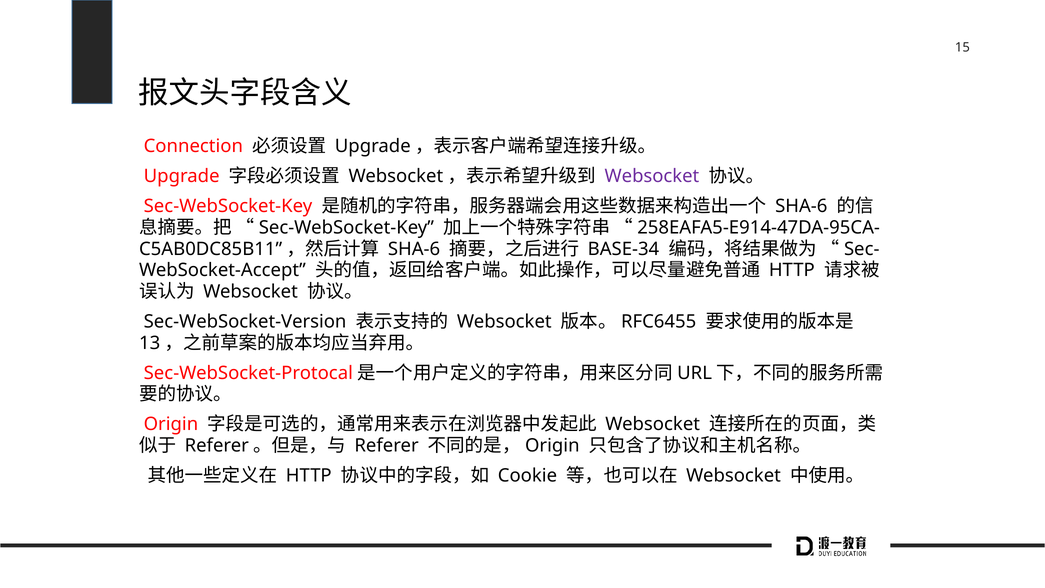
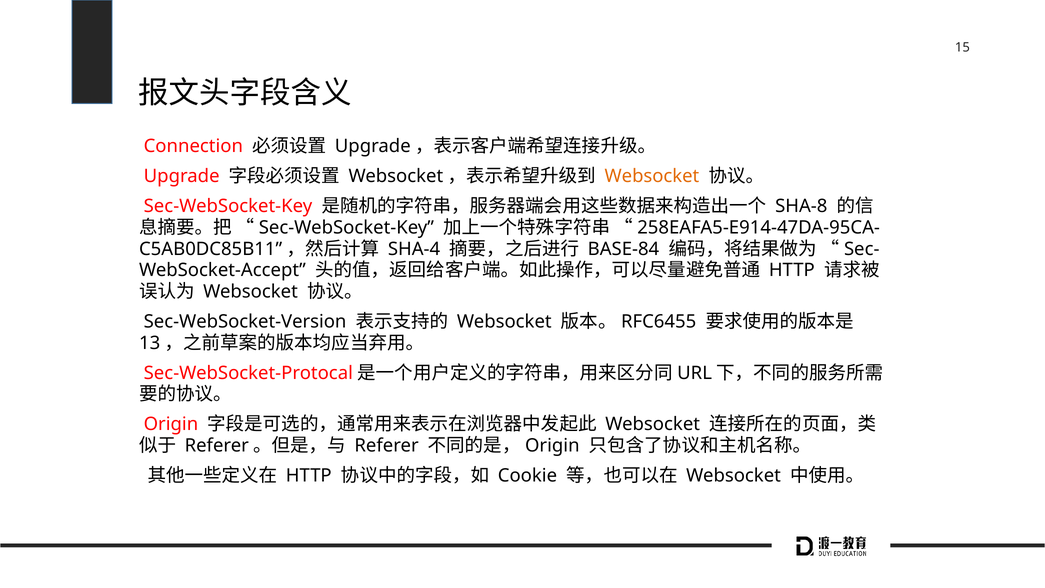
Websocket at (652, 176) colour: purple -> orange
SHA-6 at (801, 206): SHA-6 -> SHA-8
SHA-6 at (414, 249): SHA-6 -> SHA-4
BASE-34: BASE-34 -> BASE-84
